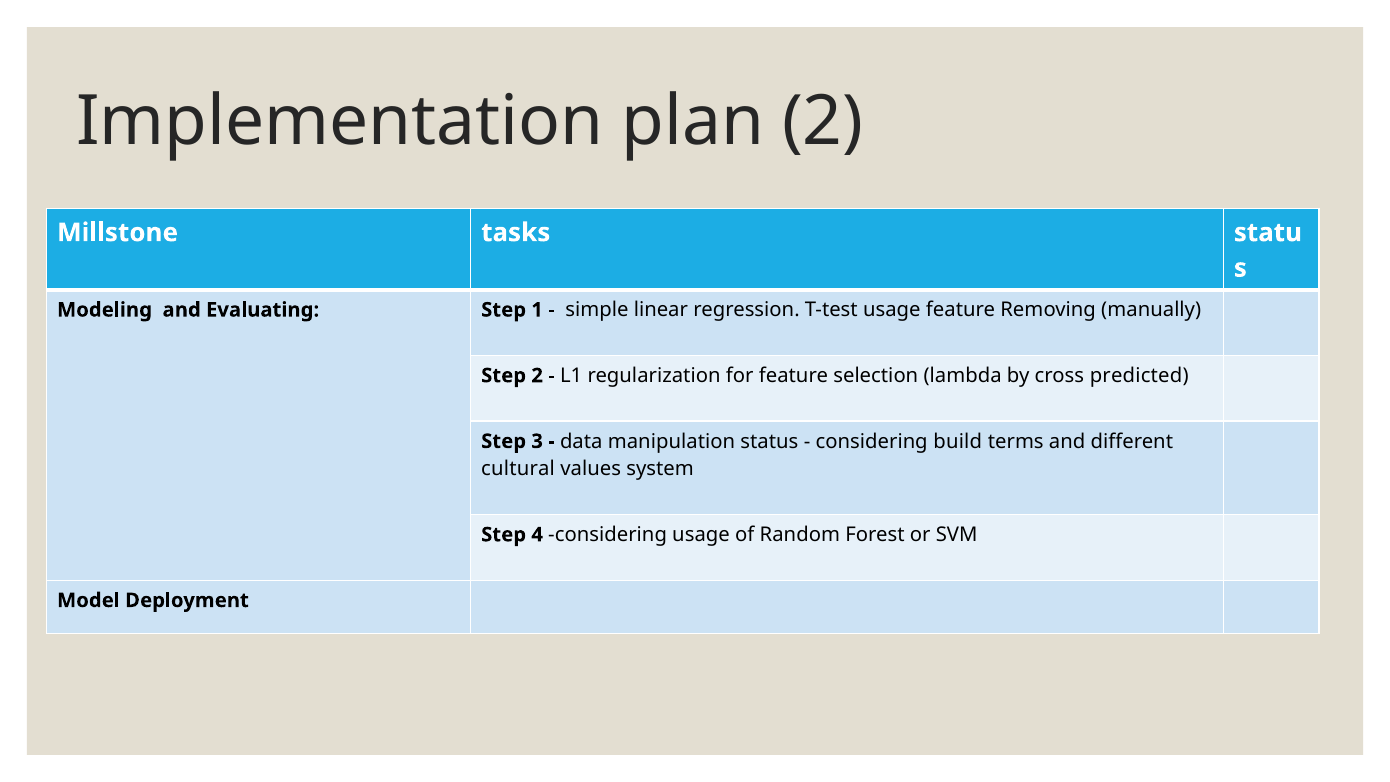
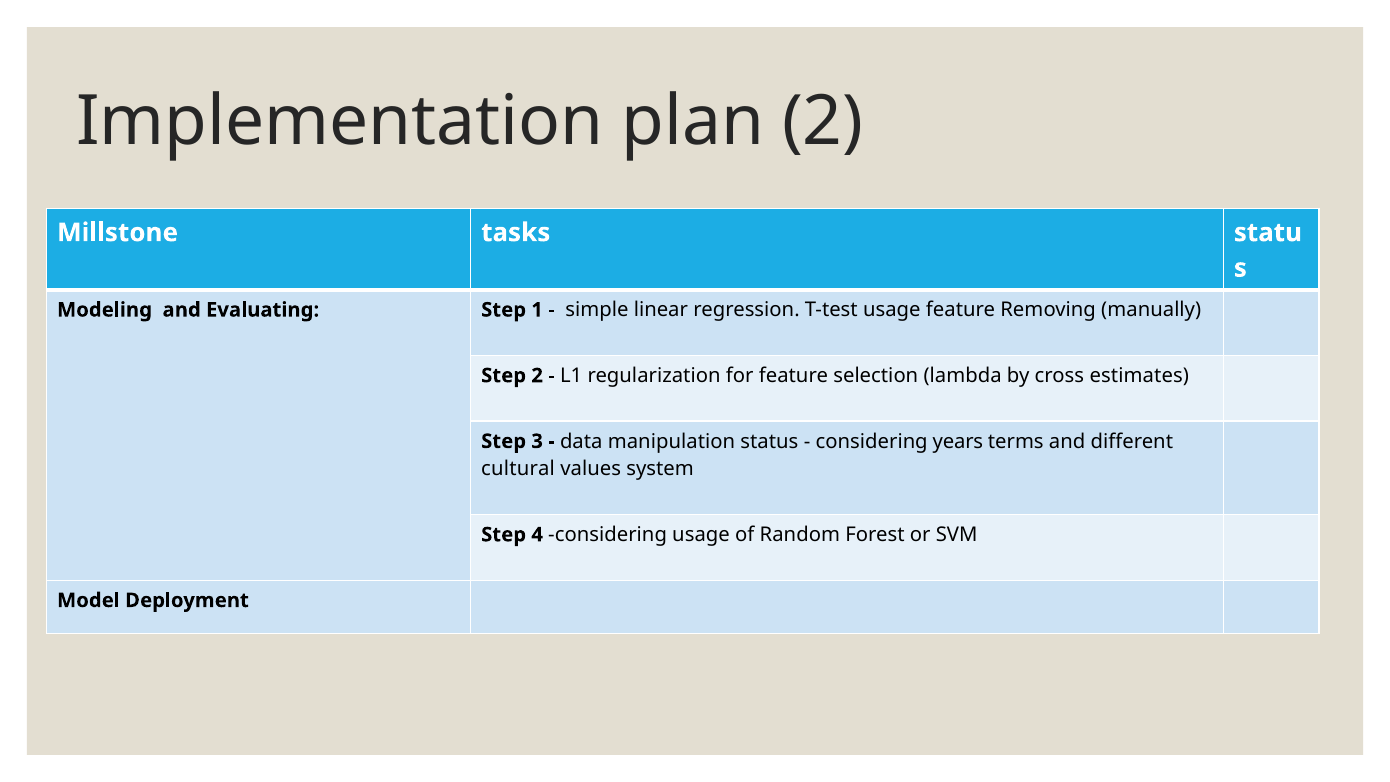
predicted: predicted -> estimates
build: build -> years
